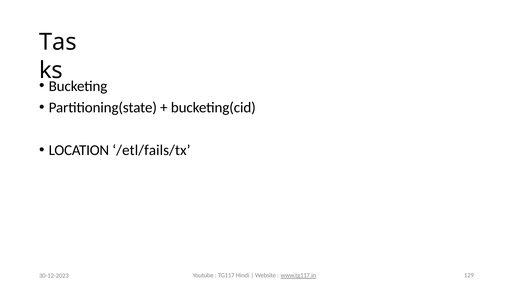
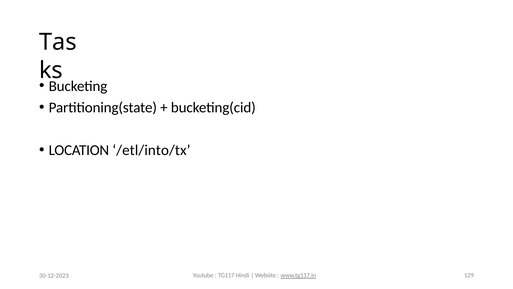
/etl/fails/tx: /etl/fails/tx -> /etl/into/tx
